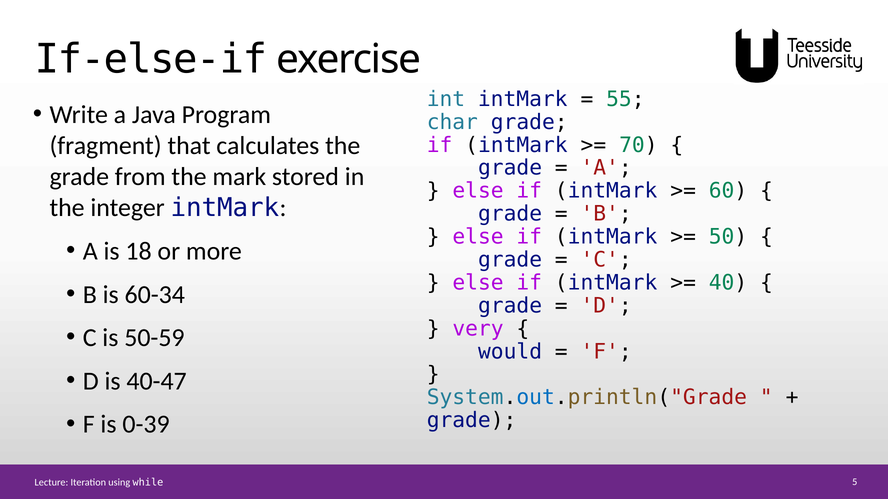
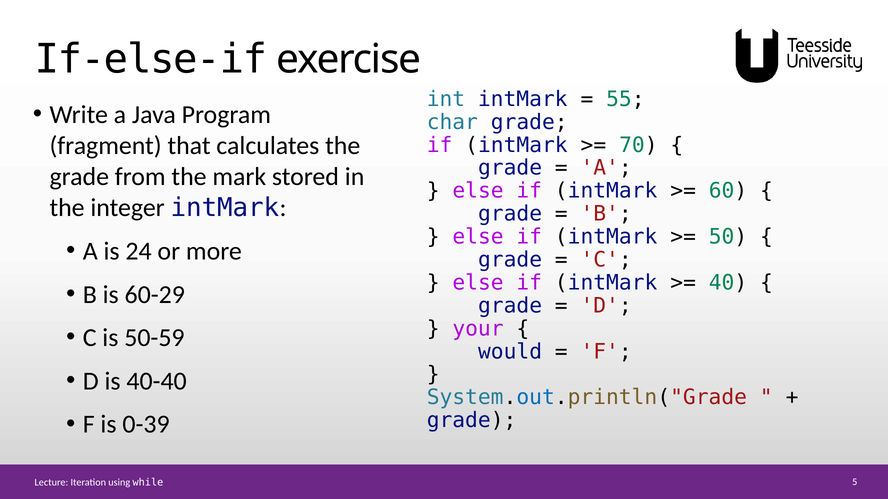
18: 18 -> 24
60-34: 60-34 -> 60-29
very: very -> your
40-47: 40-47 -> 40-40
